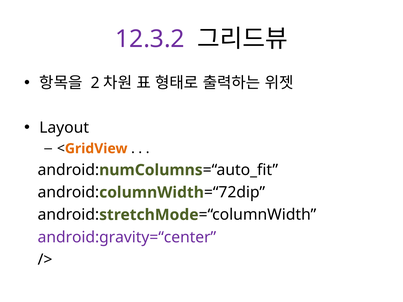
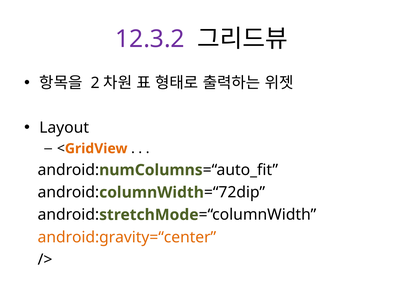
android:gravity=“center colour: purple -> orange
